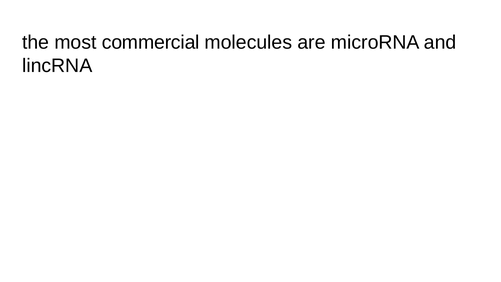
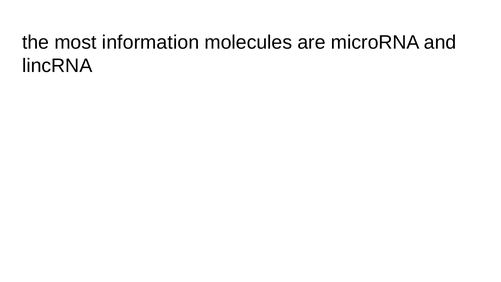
commercial: commercial -> information
